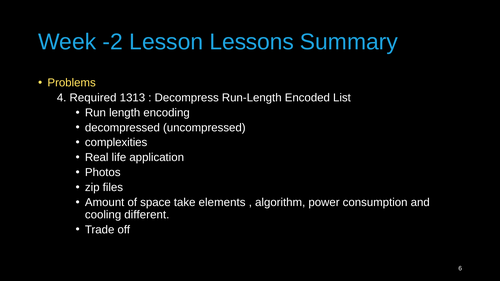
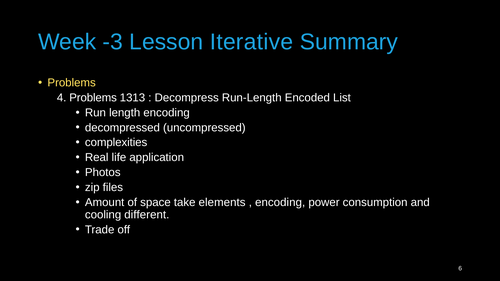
-2: -2 -> -3
Lessons: Lessons -> Iterative
4 Required: Required -> Problems
algorithm at (280, 202): algorithm -> encoding
